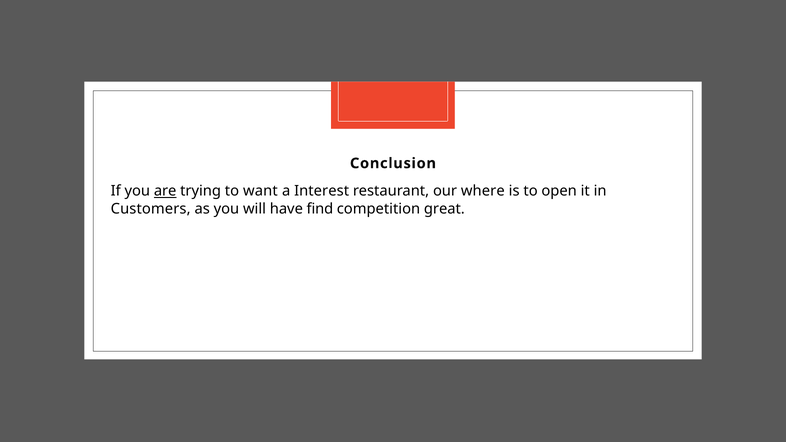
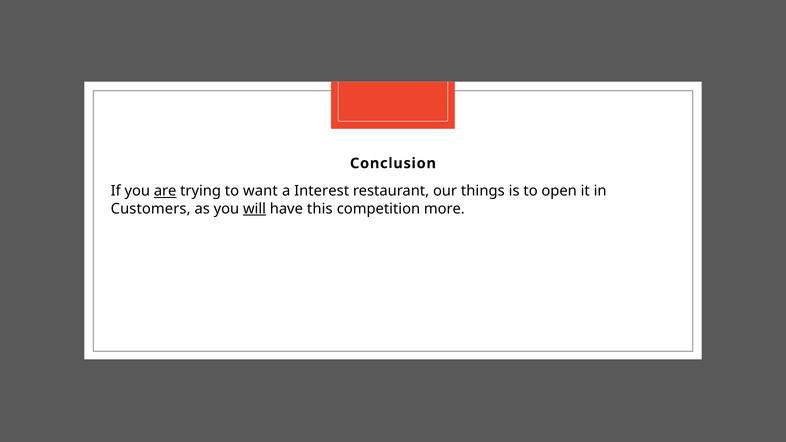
where: where -> things
will underline: none -> present
find: find -> this
great: great -> more
